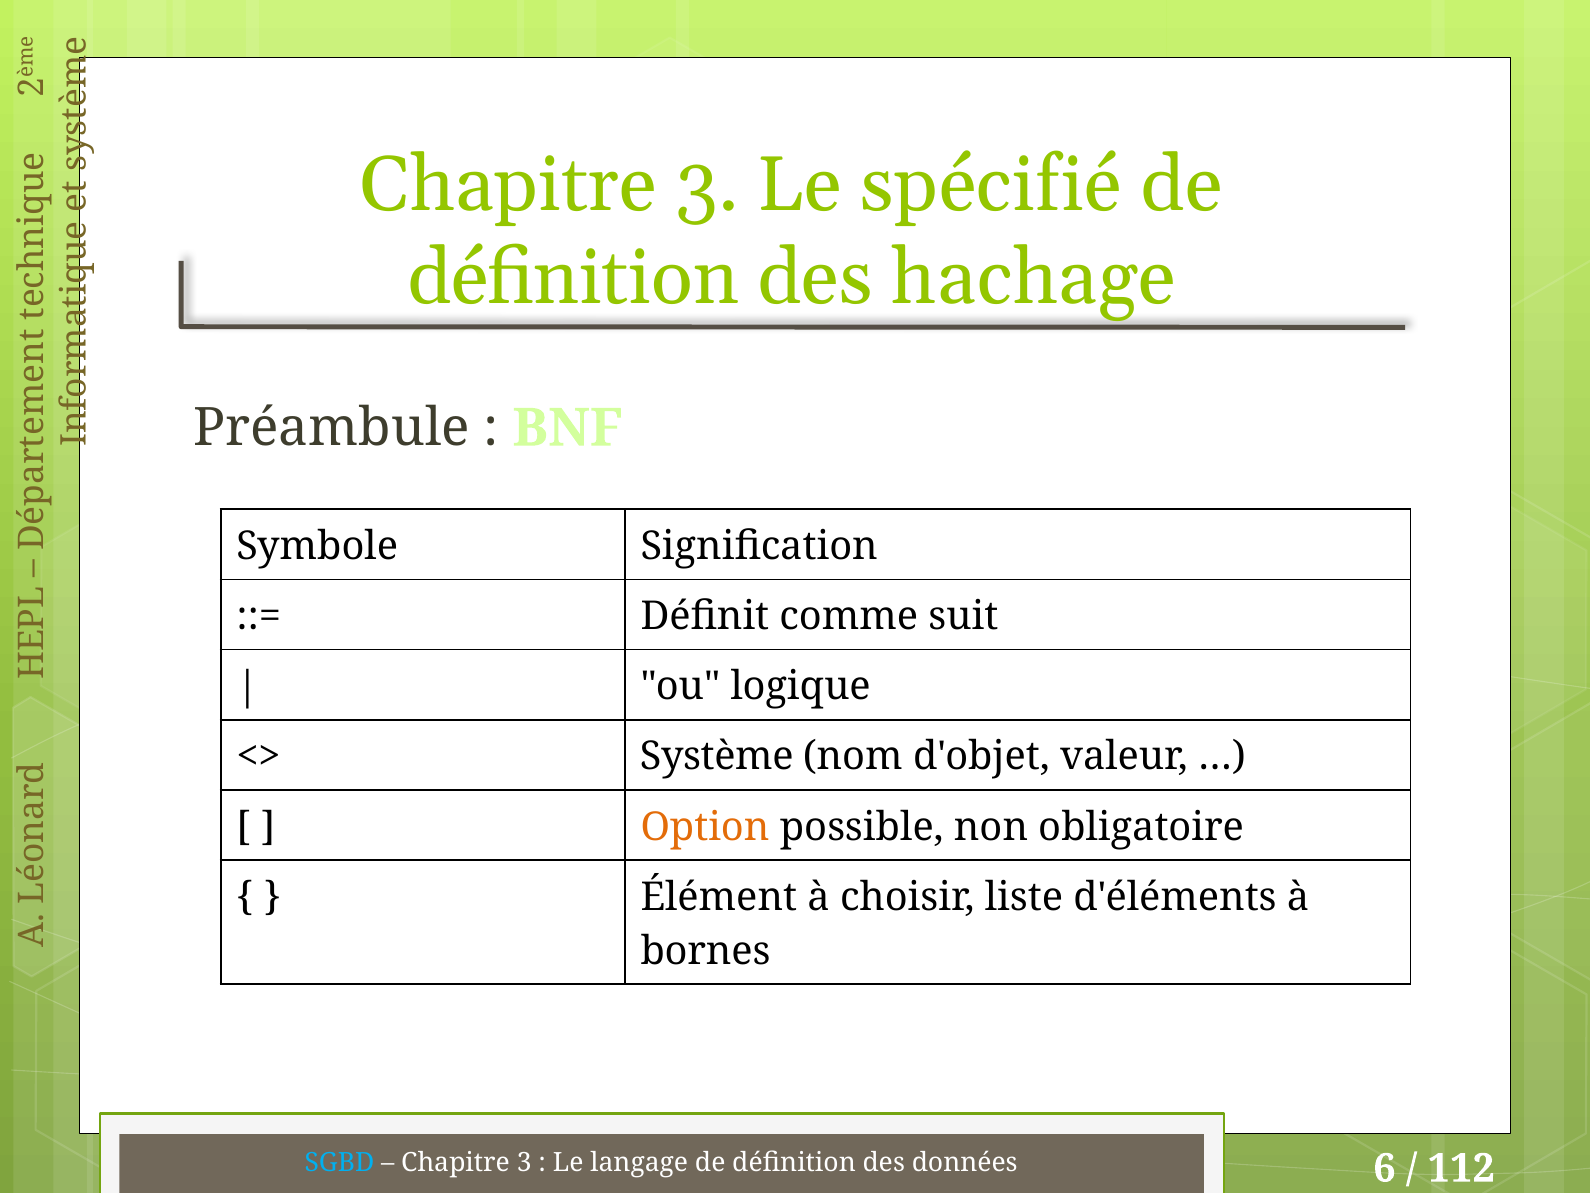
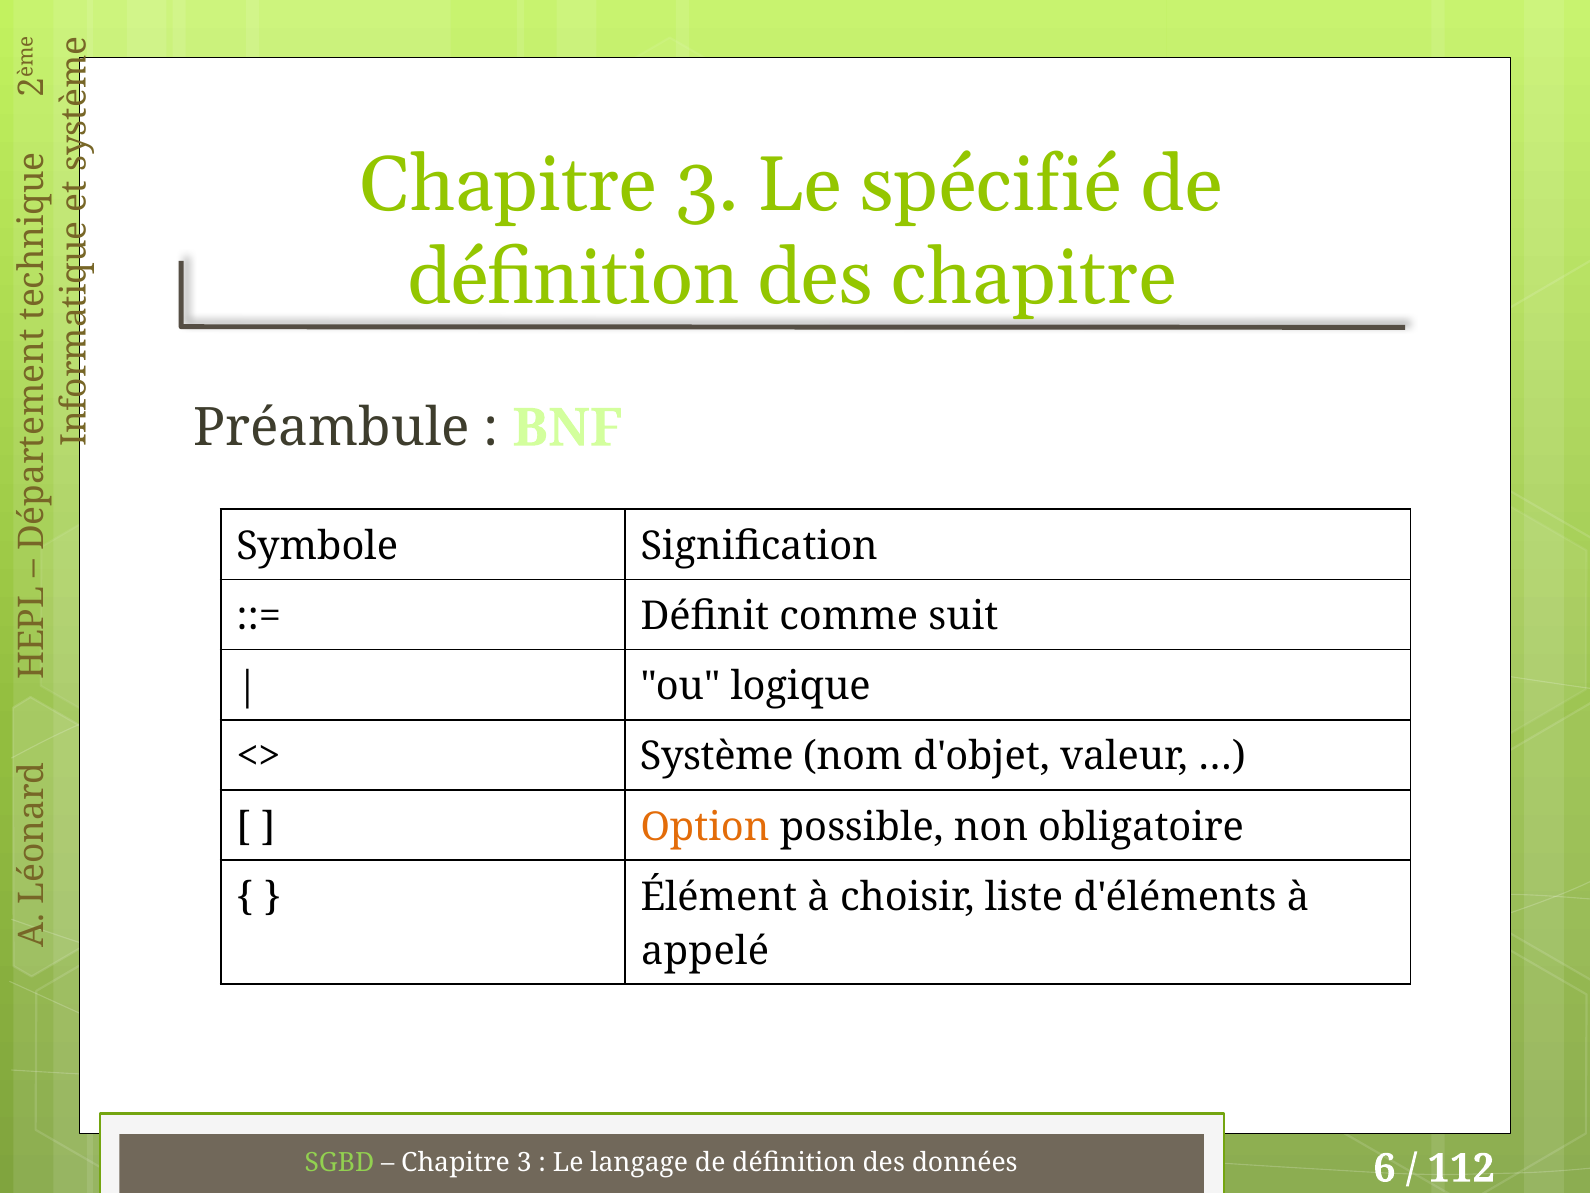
des hachage: hachage -> chapitre
bornes: bornes -> appelé
SGBD colour: light blue -> light green
